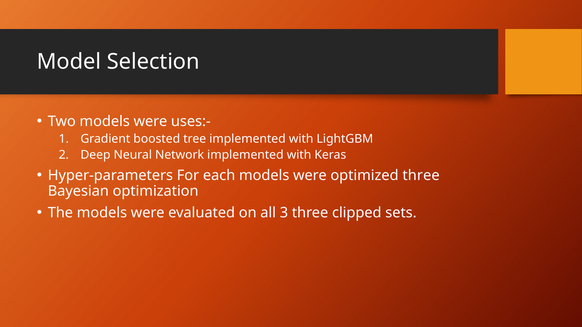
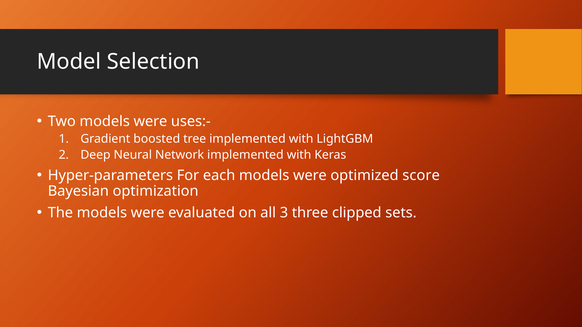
optimized three: three -> score
